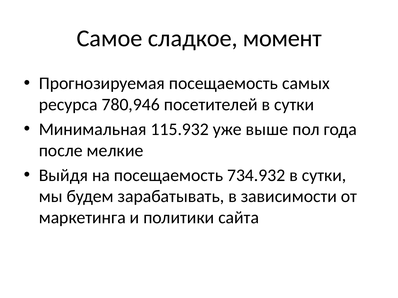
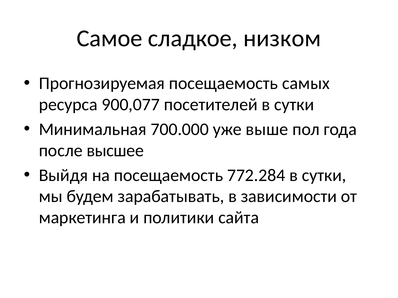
момент: момент -> низком
780,946: 780,946 -> 900,077
115.932: 115.932 -> 700.000
мелкие: мелкие -> высшее
734.932: 734.932 -> 772.284
